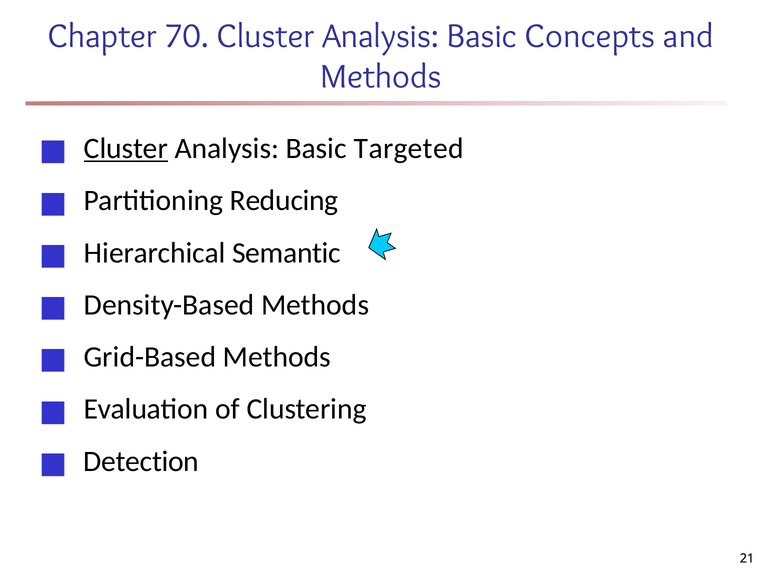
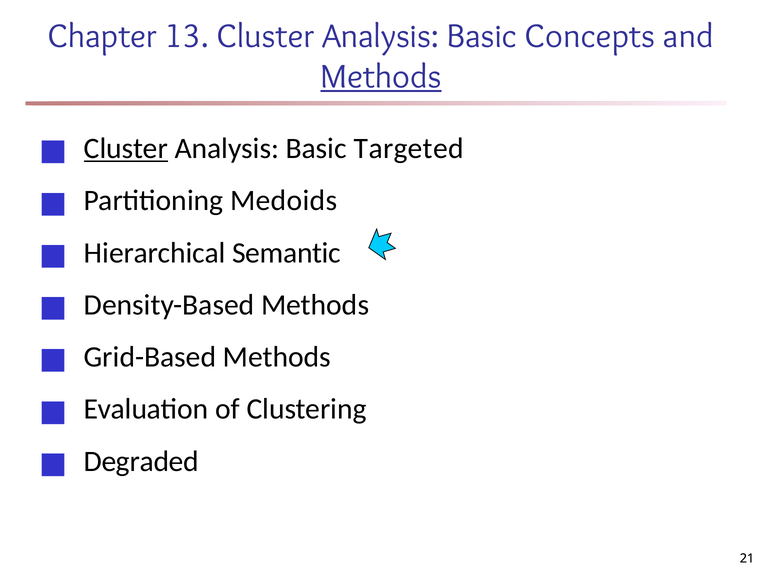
70: 70 -> 13
Methods at (381, 77) underline: none -> present
Reducing: Reducing -> Medoids
Detection: Detection -> Degraded
